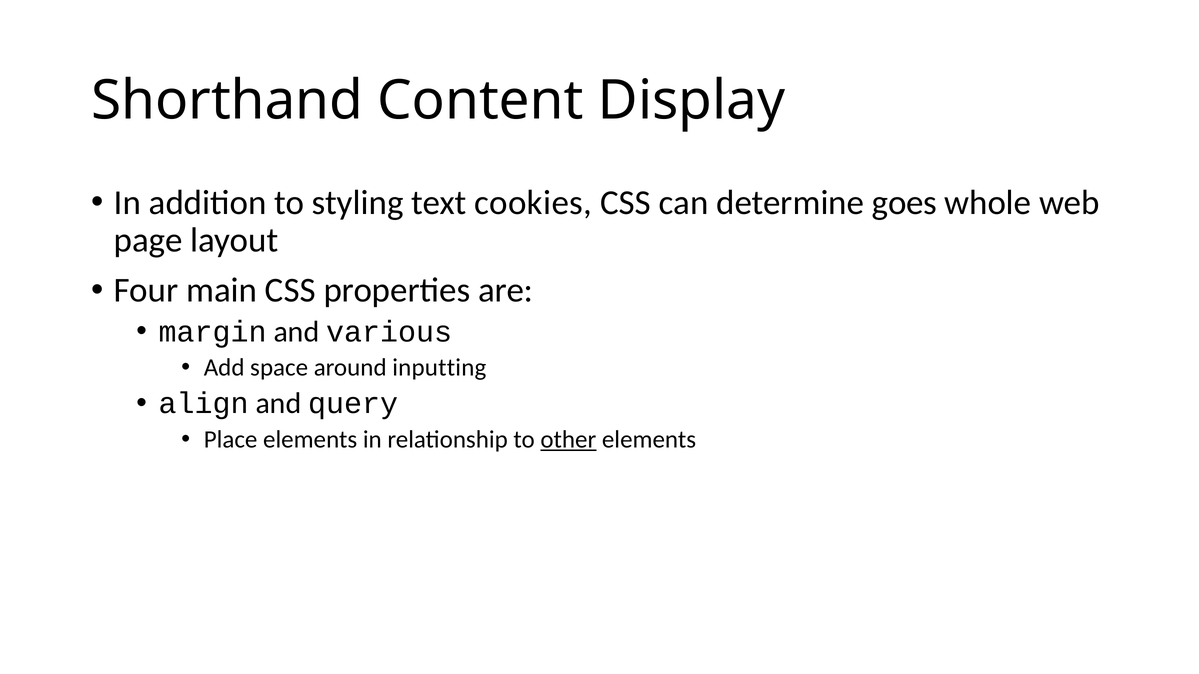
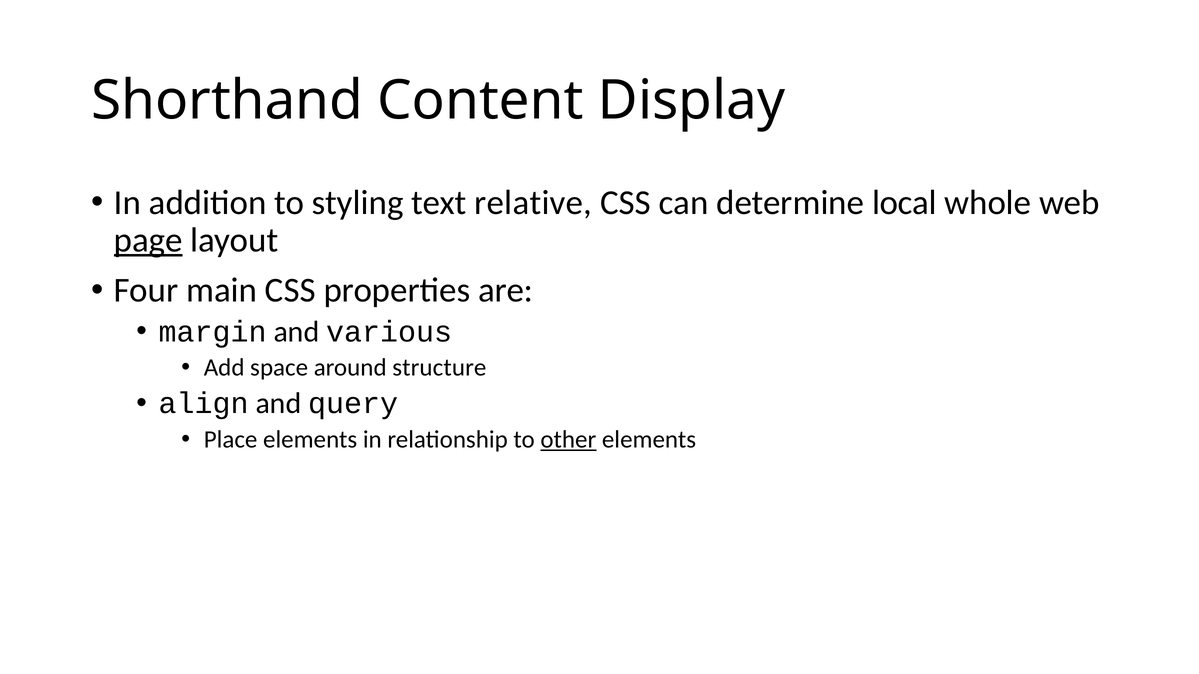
cookies: cookies -> relative
goes: goes -> local
page underline: none -> present
inputting: inputting -> structure
